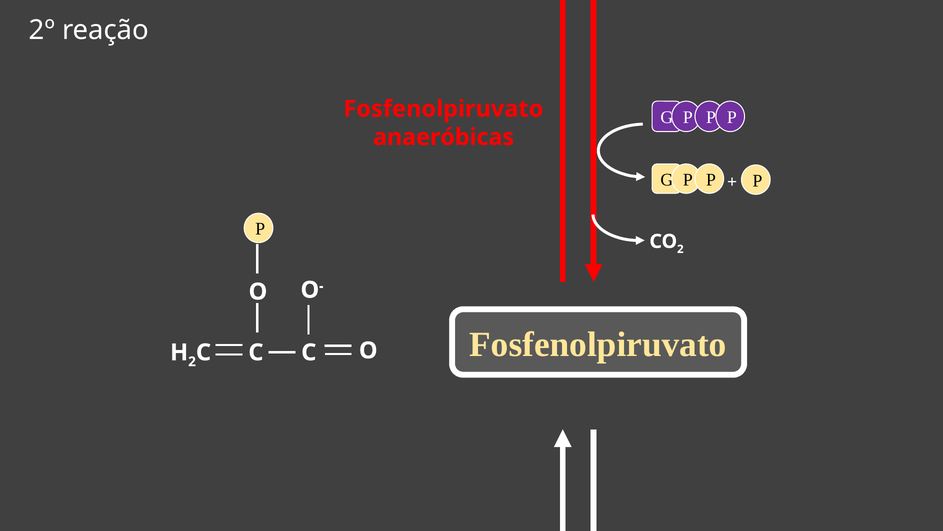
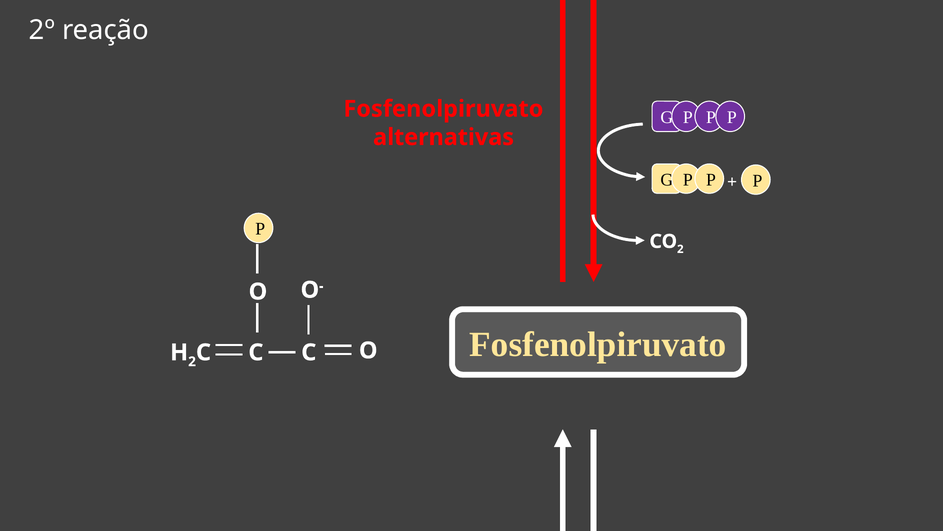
anaeróbicas: anaeróbicas -> alternativas
